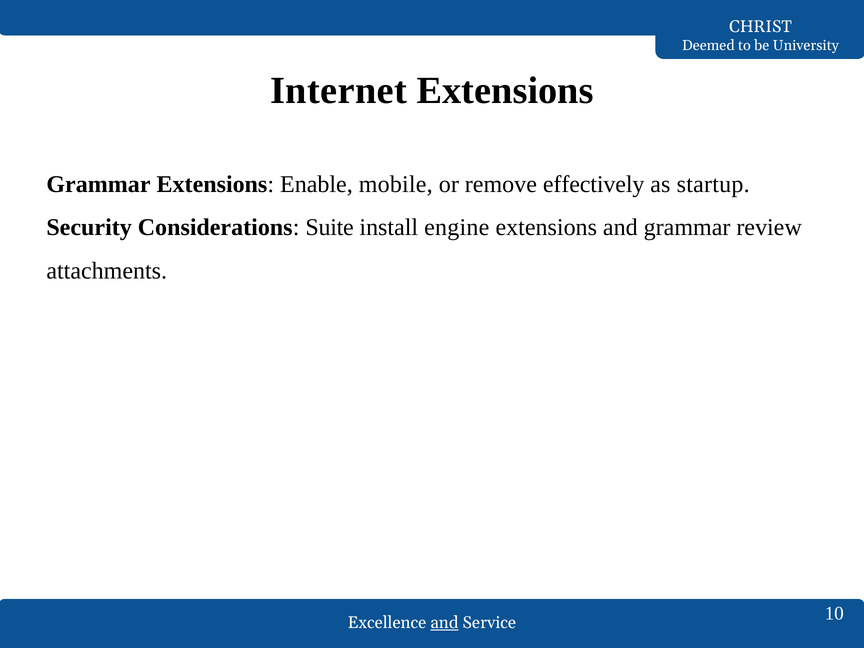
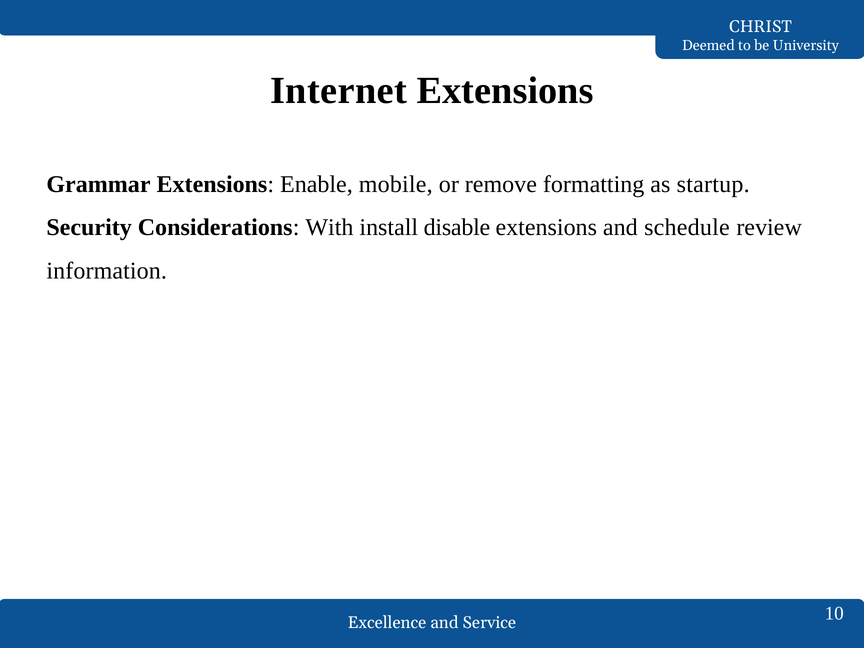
effectively: effectively -> formatting
Suite: Suite -> With
engine: engine -> disable
and grammar: grammar -> schedule
attachments: attachments -> information
and at (444, 623) underline: present -> none
